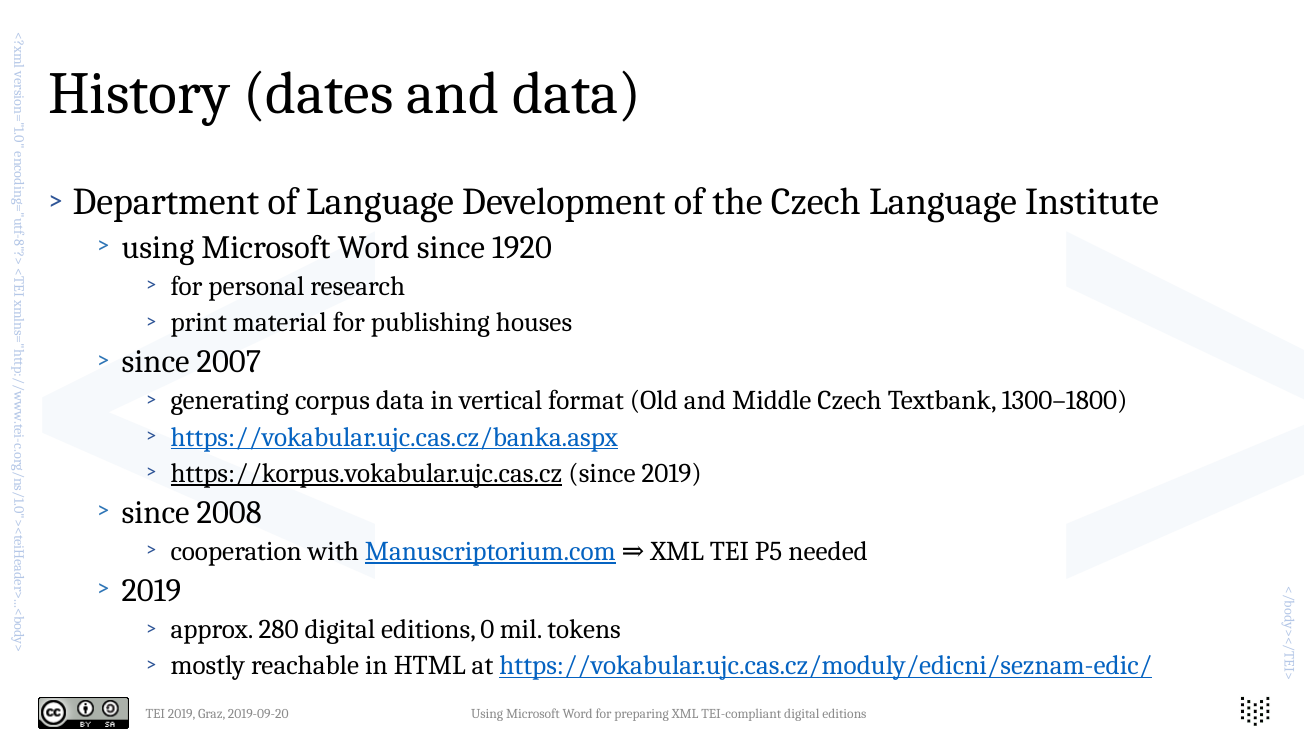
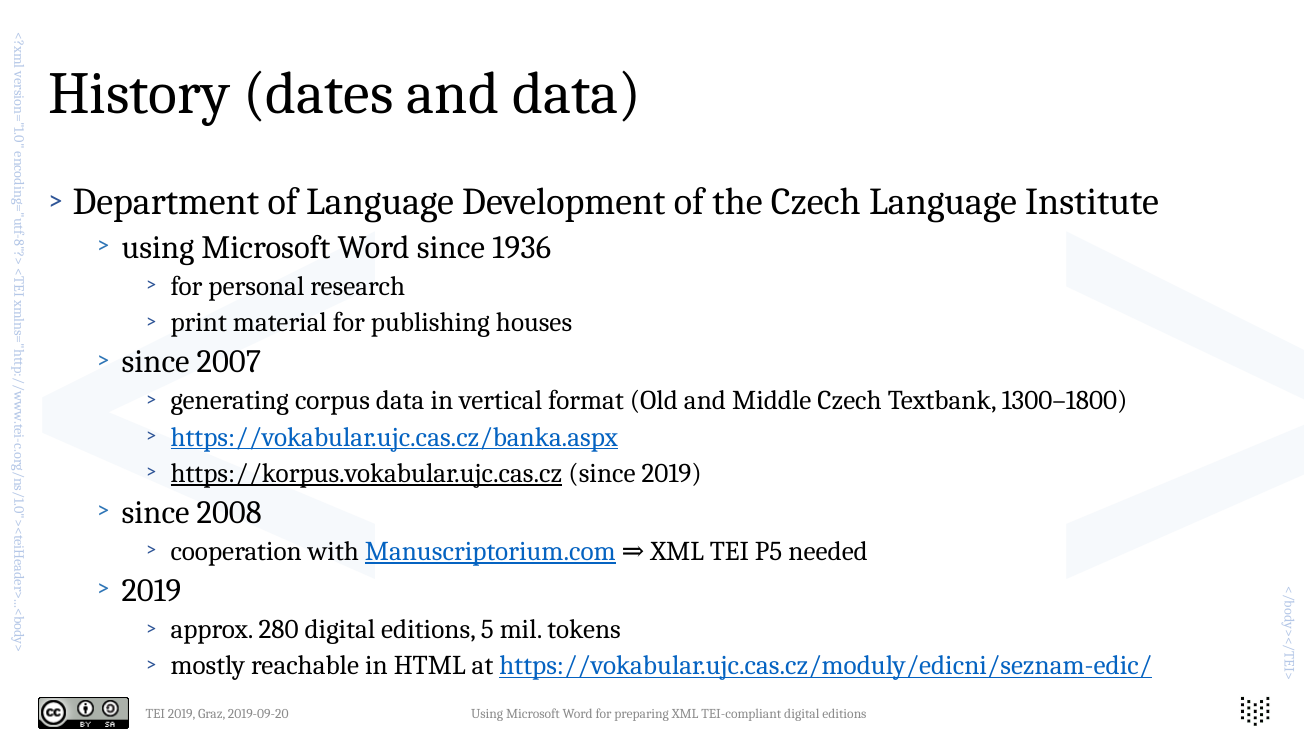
1920: 1920 -> 1936
editions 0: 0 -> 5
